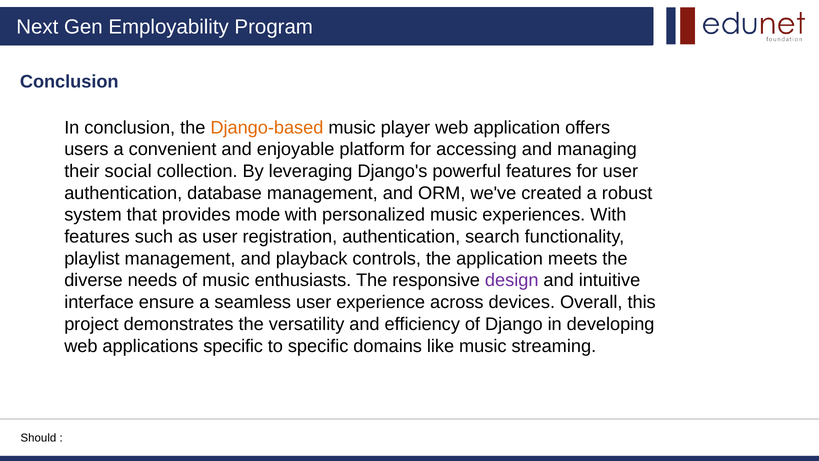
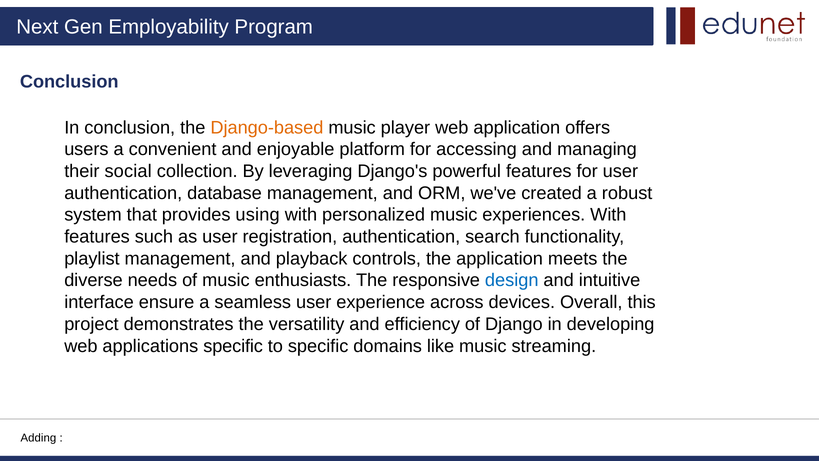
mode: mode -> using
design colour: purple -> blue
Should: Should -> Adding
